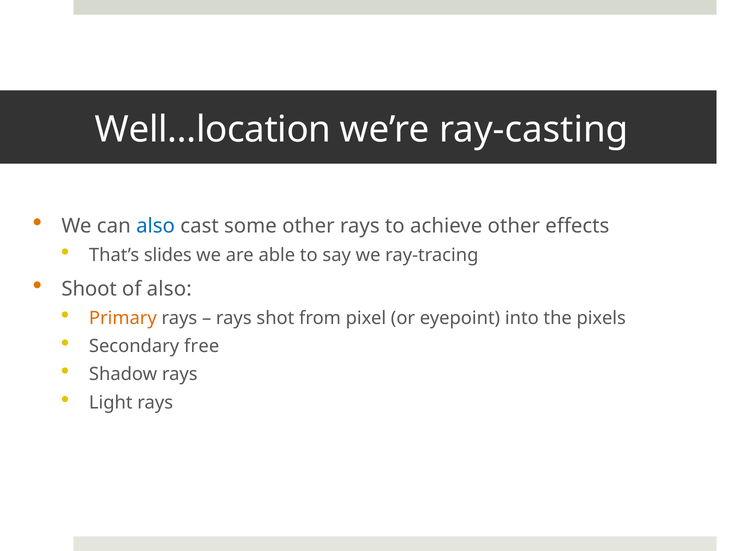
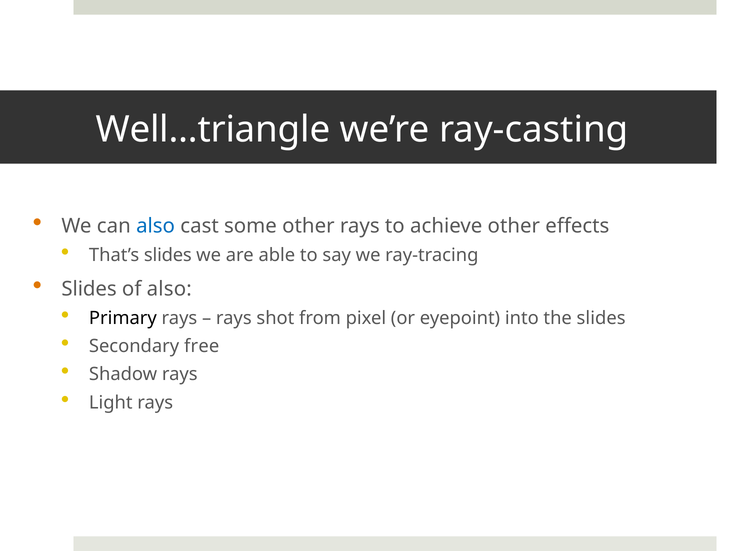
Well…location: Well…location -> Well…triangle
Shoot at (89, 289): Shoot -> Slides
Primary colour: orange -> black
the pixels: pixels -> slides
